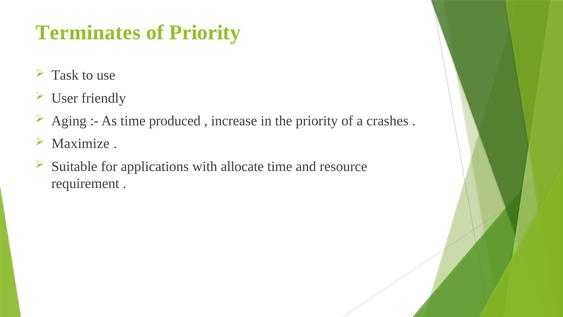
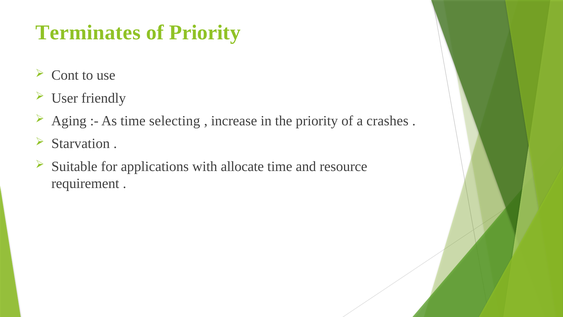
Task: Task -> Cont
produced: produced -> selecting
Maximize: Maximize -> Starvation
